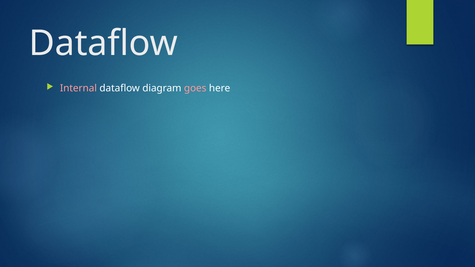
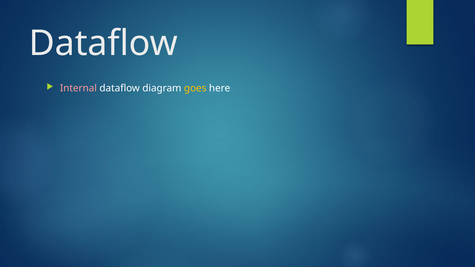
goes colour: pink -> yellow
